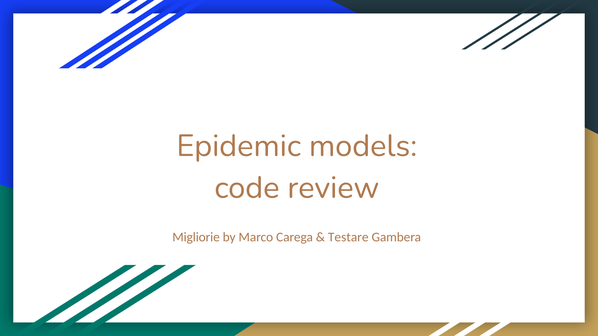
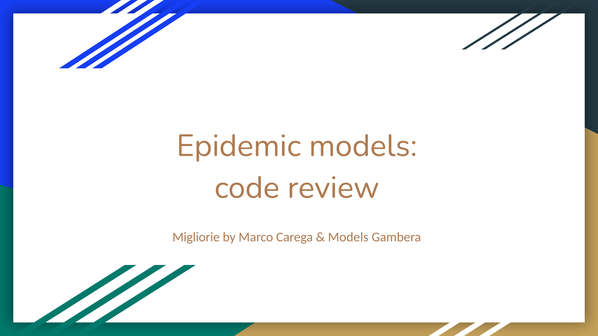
Testare at (348, 237): Testare -> Models
